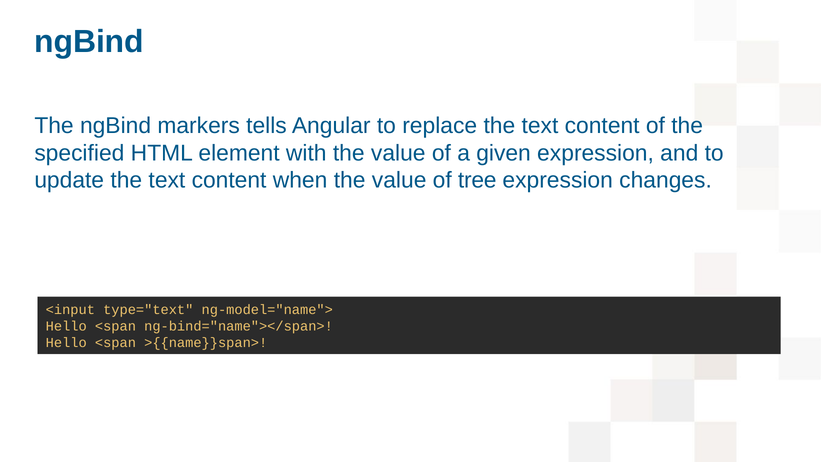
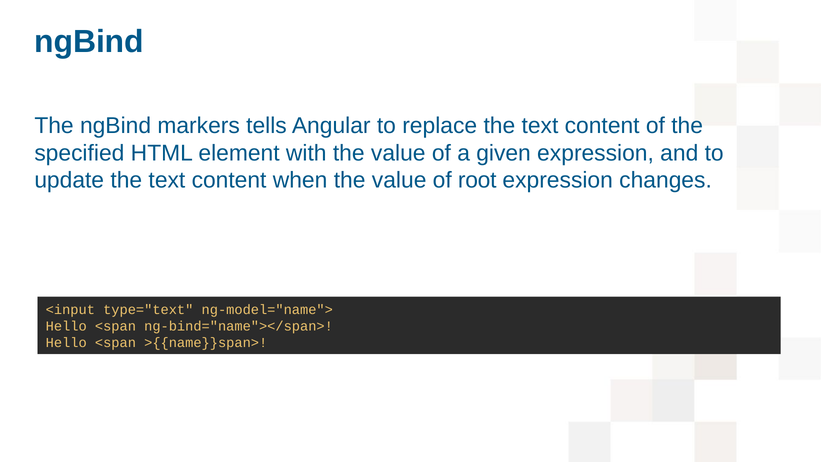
tree: tree -> root
